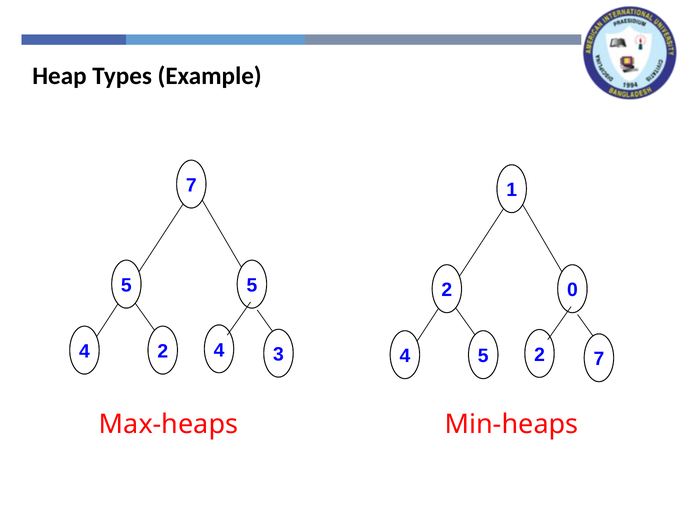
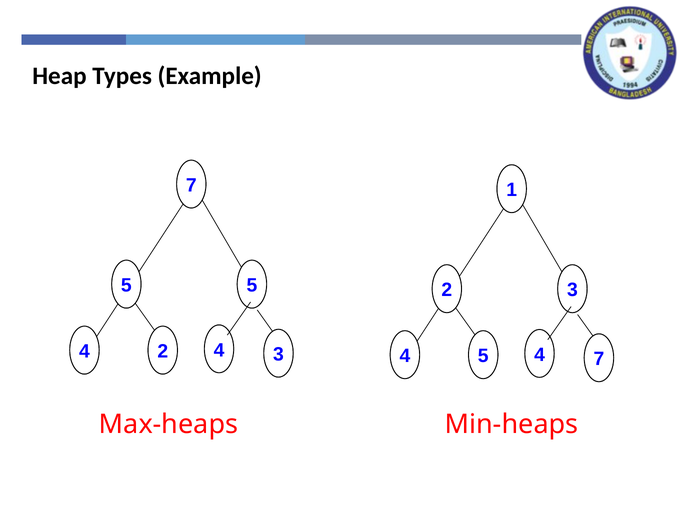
2 0: 0 -> 3
2 at (540, 355): 2 -> 4
